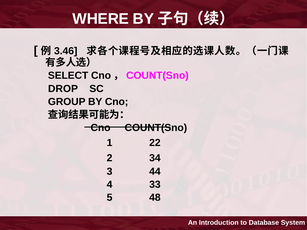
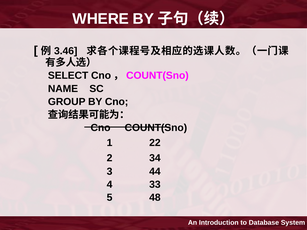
DROP: DROP -> NAME
